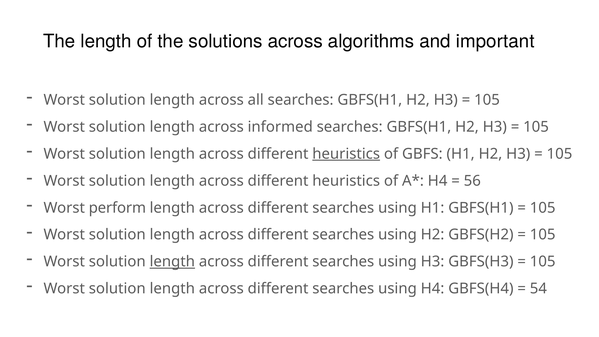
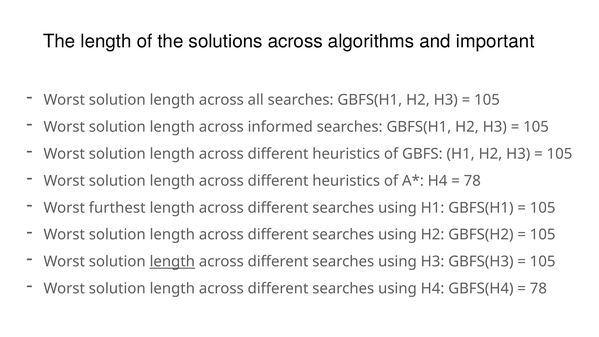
heuristics at (346, 154) underline: present -> none
56 at (472, 181): 56 -> 78
perform: perform -> furthest
54 at (538, 289): 54 -> 78
